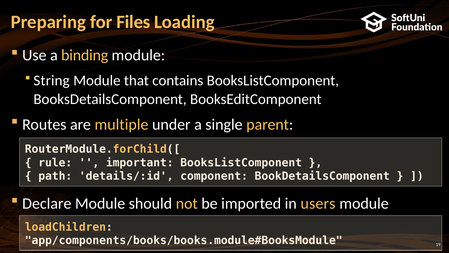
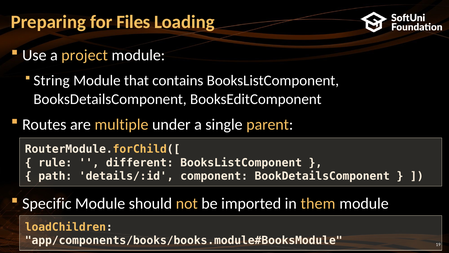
binding: binding -> project
important: important -> different
Declare: Declare -> Specific
users: users -> them
